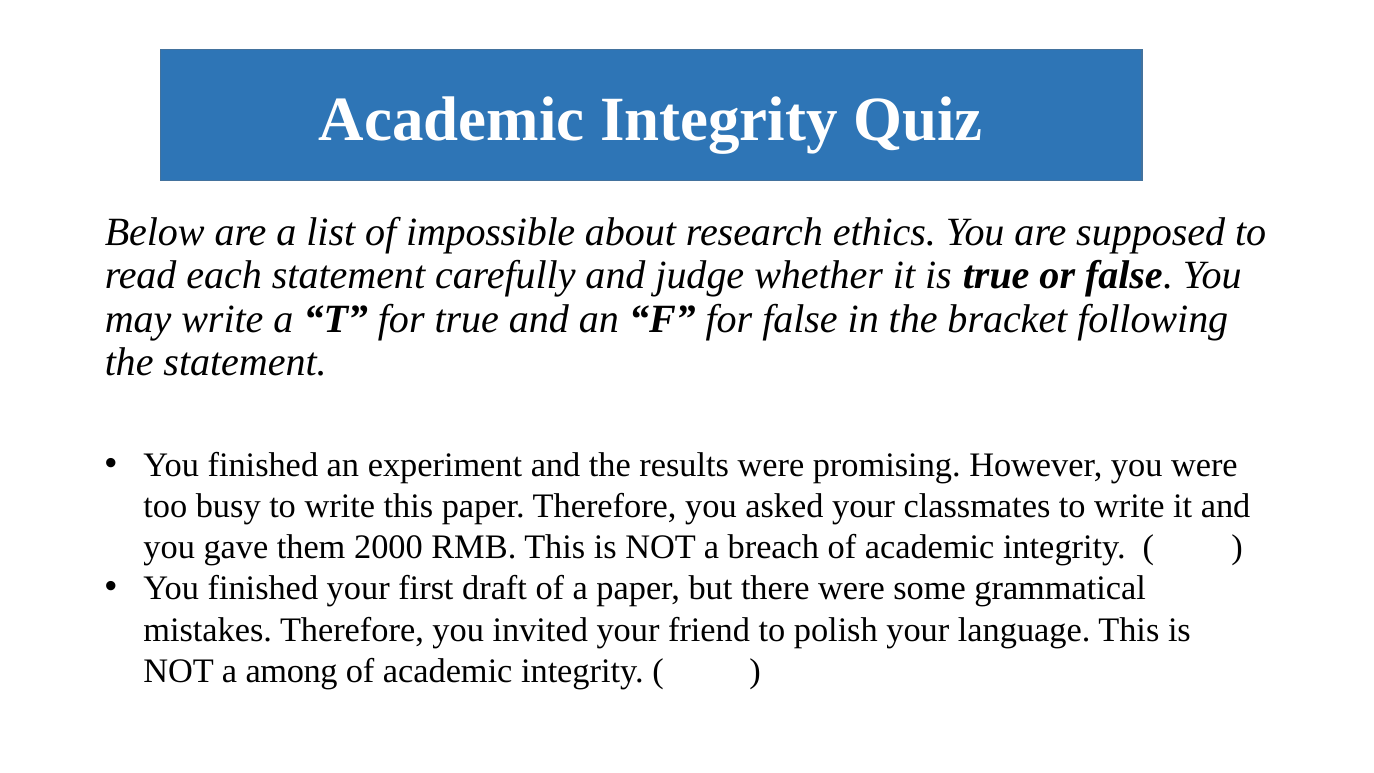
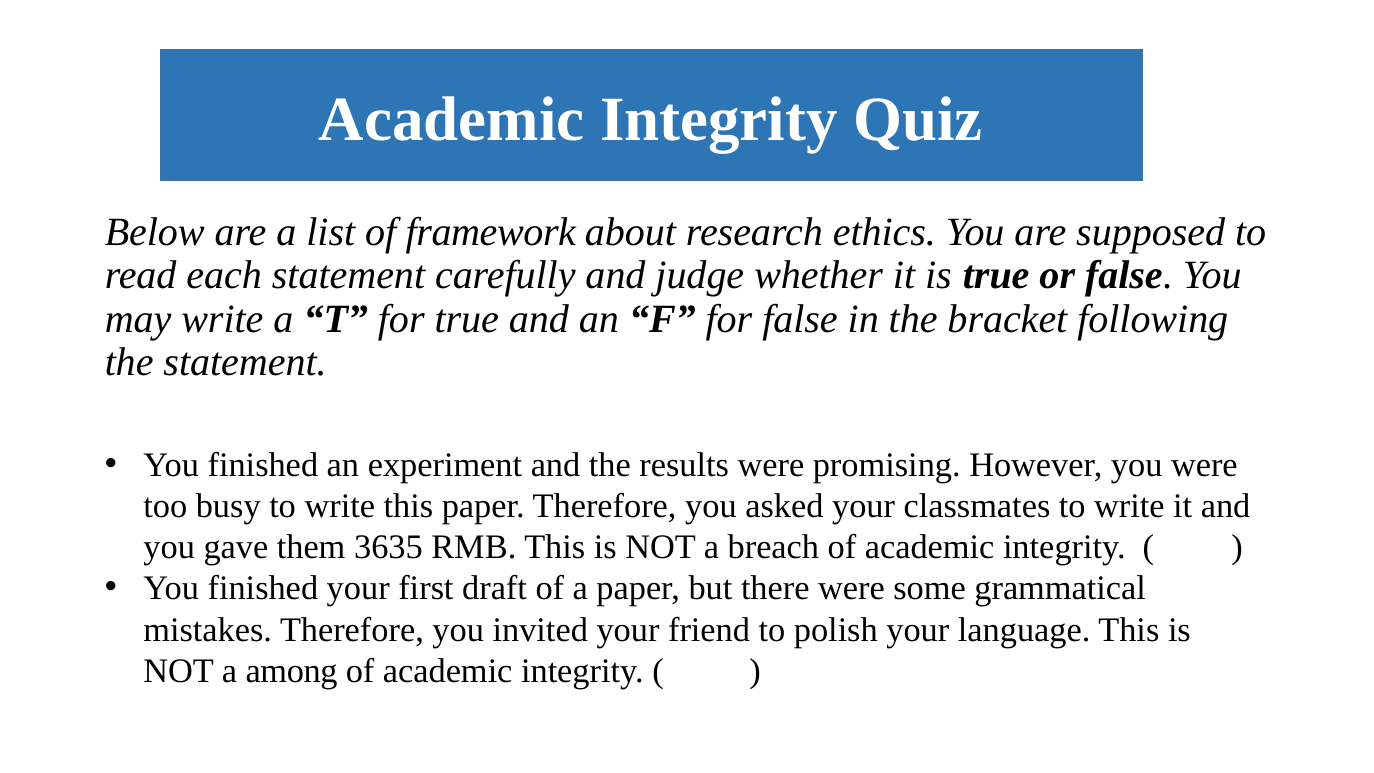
impossible: impossible -> framework
2000: 2000 -> 3635
